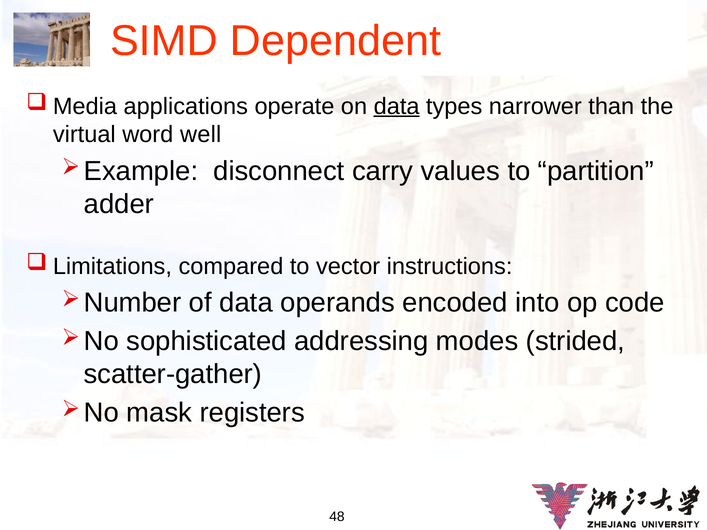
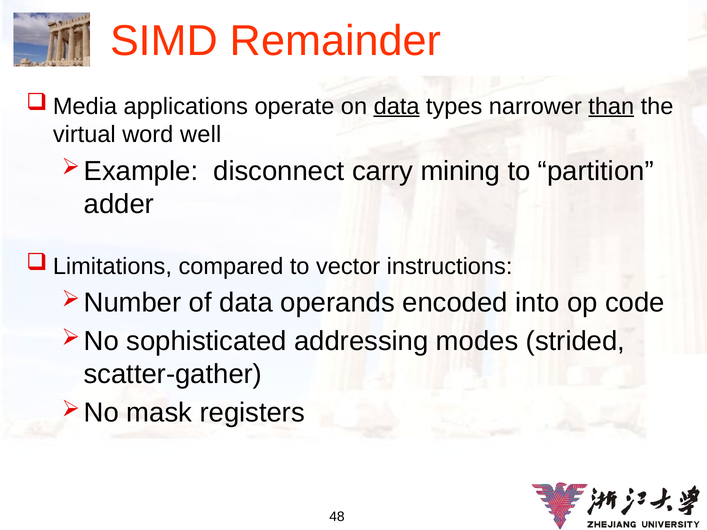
Dependent: Dependent -> Remainder
than underline: none -> present
values: values -> mining
